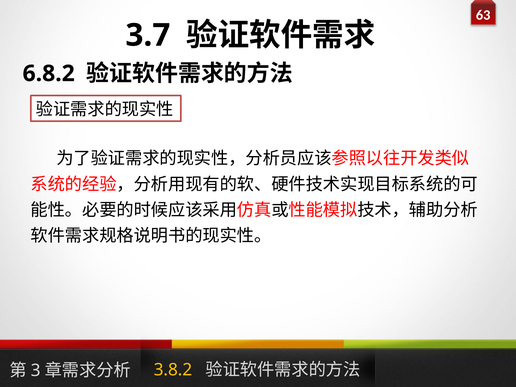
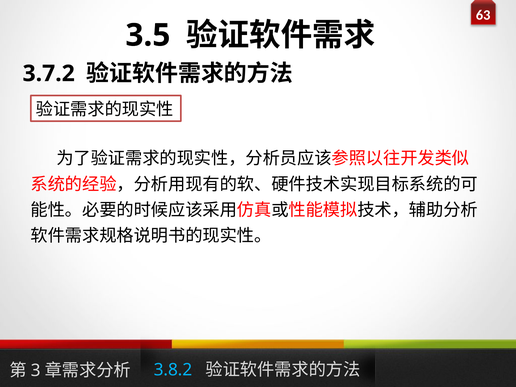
3.7: 3.7 -> 3.5
6.8.2: 6.8.2 -> 3.7.2
3.8.2 colour: yellow -> light blue
